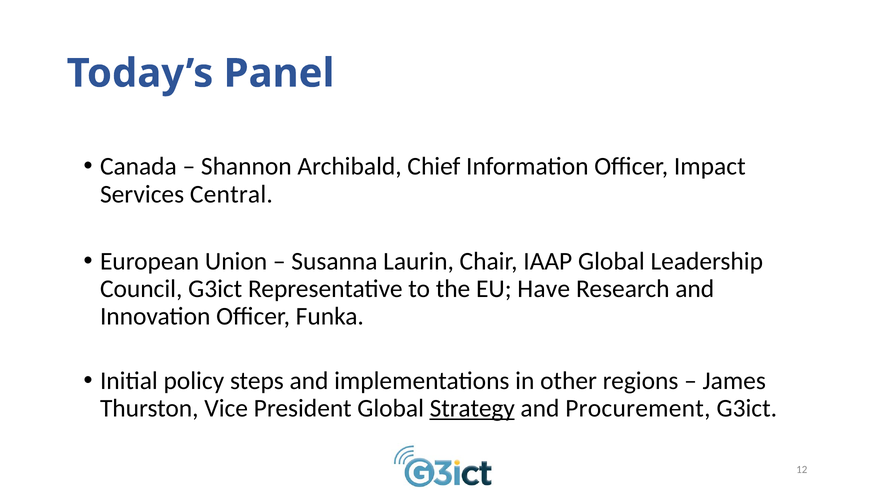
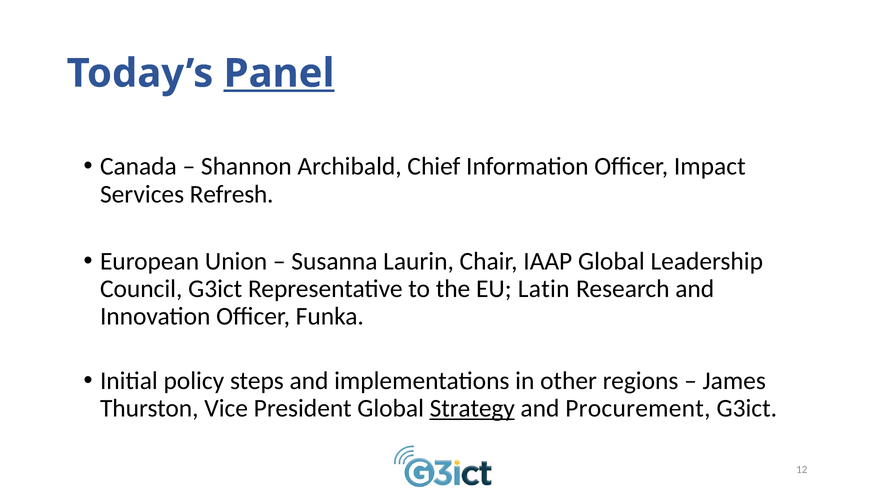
Panel underline: none -> present
Central: Central -> Refresh
Have: Have -> Latin
